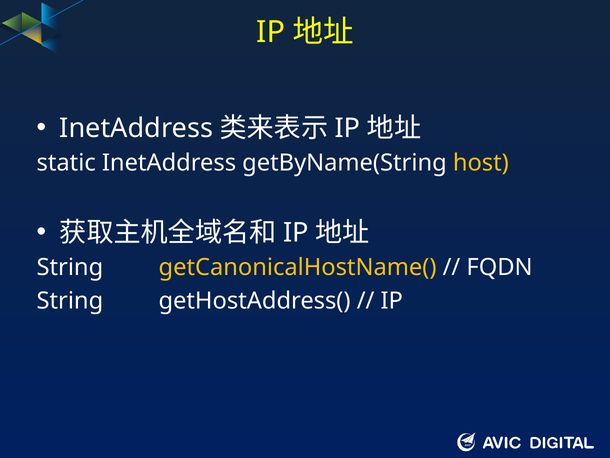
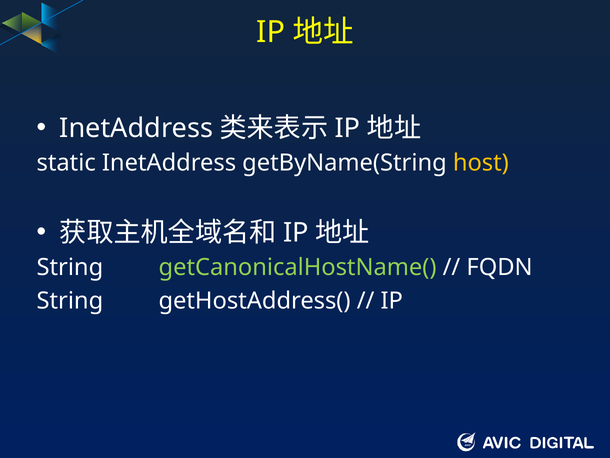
getCanonicalHostName( colour: yellow -> light green
